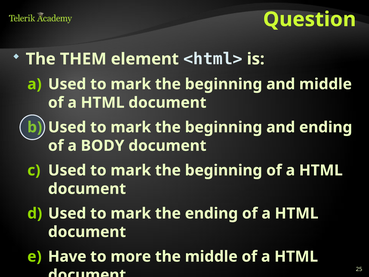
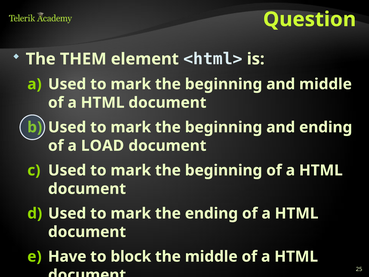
BODY: BODY -> LOAD
more: more -> block
